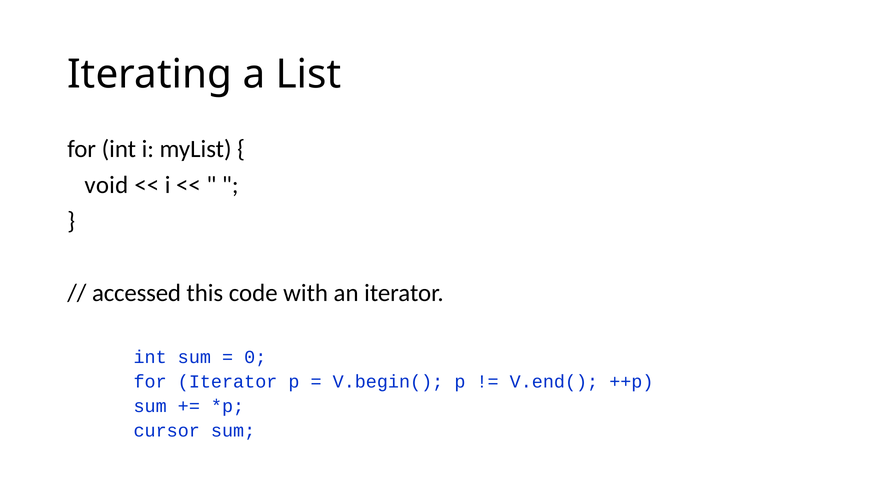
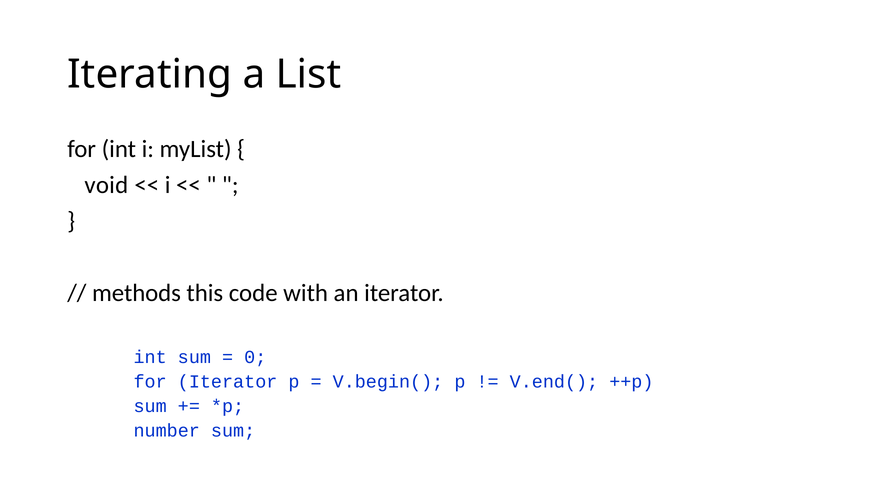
accessed: accessed -> methods
cursor: cursor -> number
